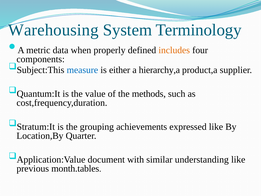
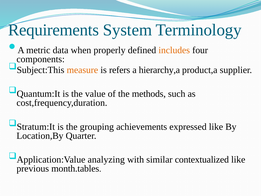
Warehousing: Warehousing -> Requirements
measure colour: blue -> orange
either: either -> refers
document: document -> analyzing
understanding: understanding -> contextualized
